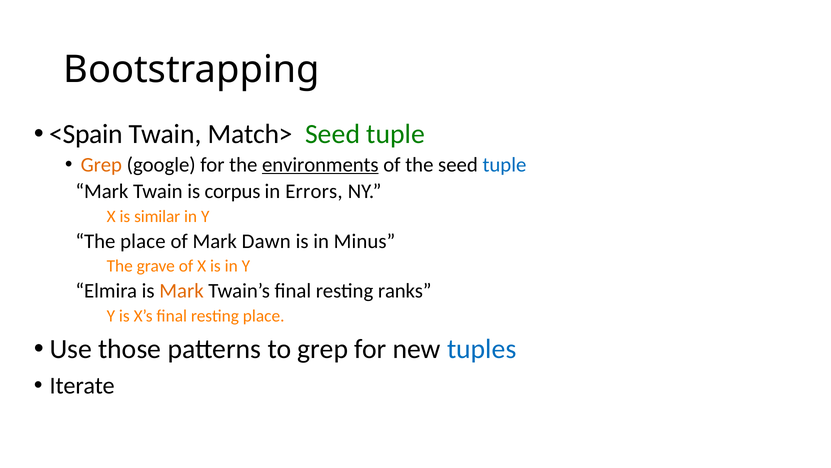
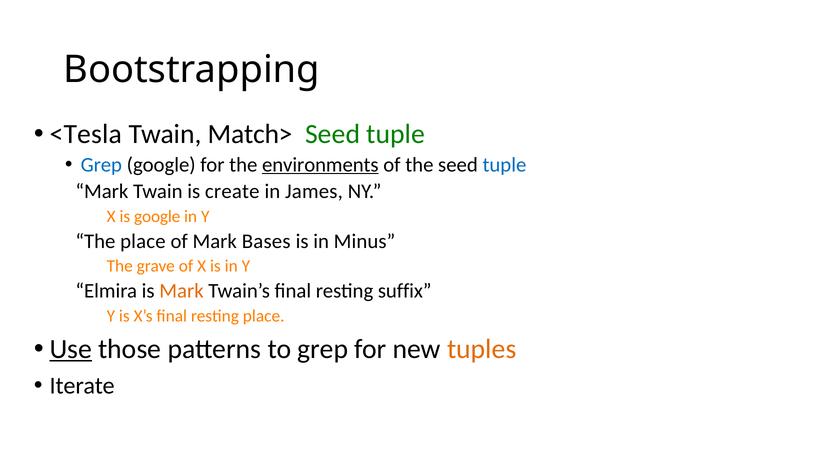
<Spain: <Spain -> <Tesla
Grep at (101, 164) colour: orange -> blue
corpus: corpus -> create
Errors: Errors -> James
is similar: similar -> google
Dawn: Dawn -> Bases
ranks: ranks -> suffix
Use underline: none -> present
tuples colour: blue -> orange
